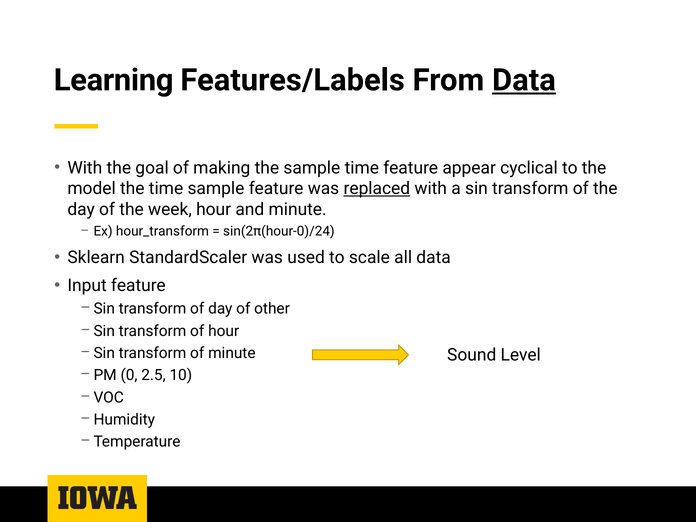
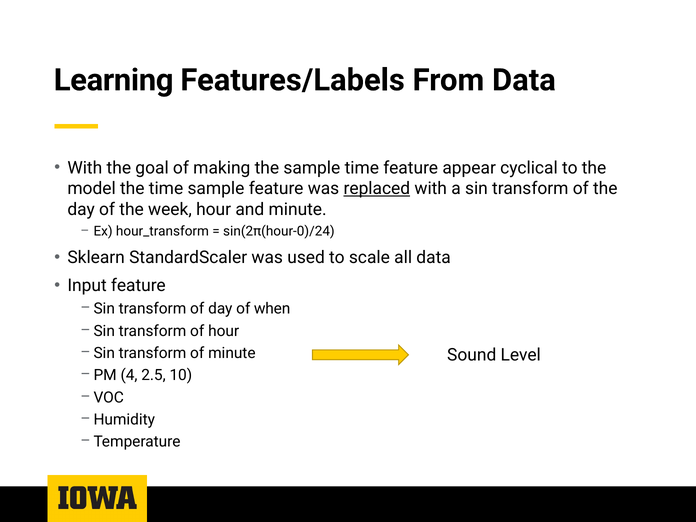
Data at (524, 80) underline: present -> none
other: other -> when
0: 0 -> 4
